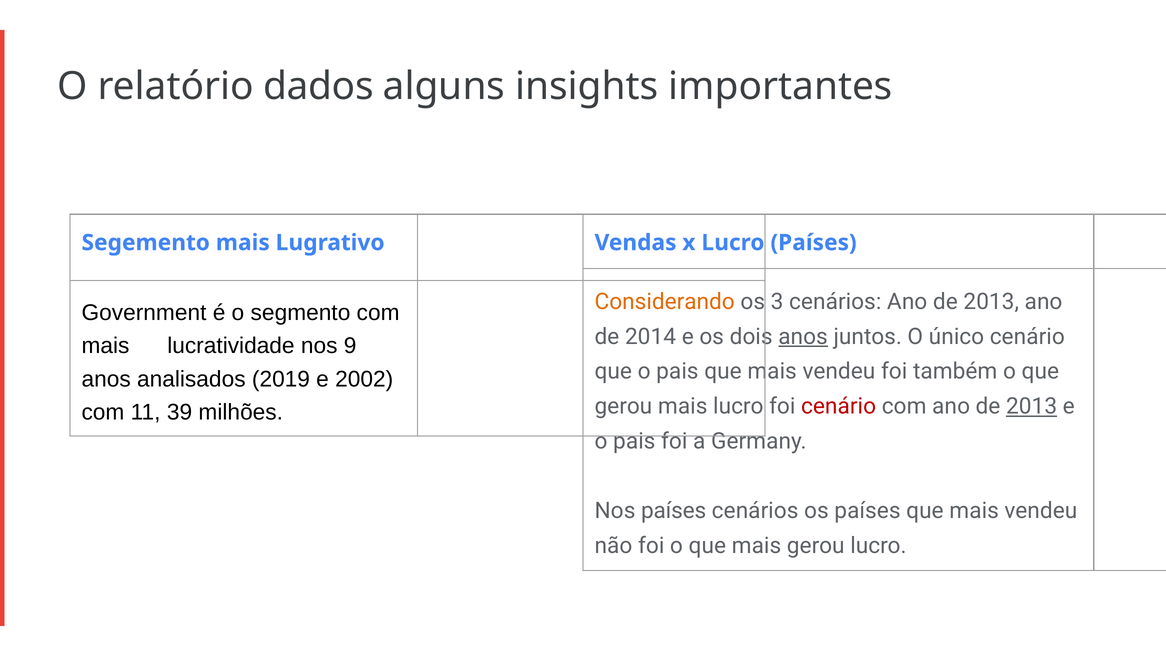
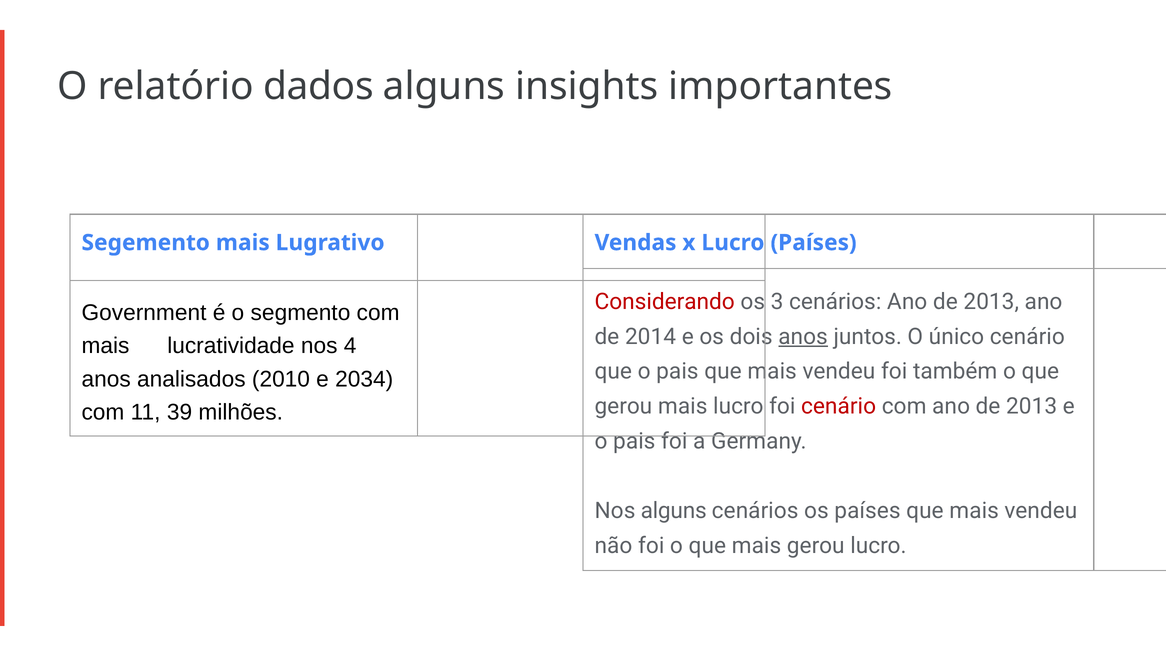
Considerando colour: orange -> red
9: 9 -> 4
2019: 2019 -> 2010
2002: 2002 -> 2034
2013 at (1032, 406) underline: present -> none
Nos países: países -> alguns
